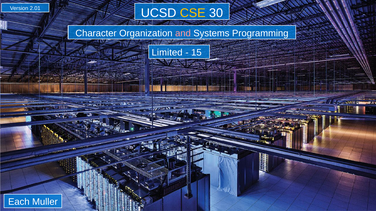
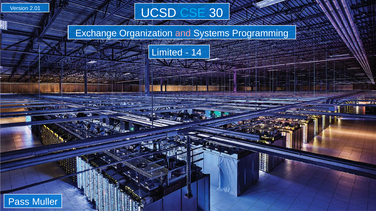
CSE colour: yellow -> light blue
Character: Character -> Exchange
15: 15 -> 14
Each: Each -> Pass
